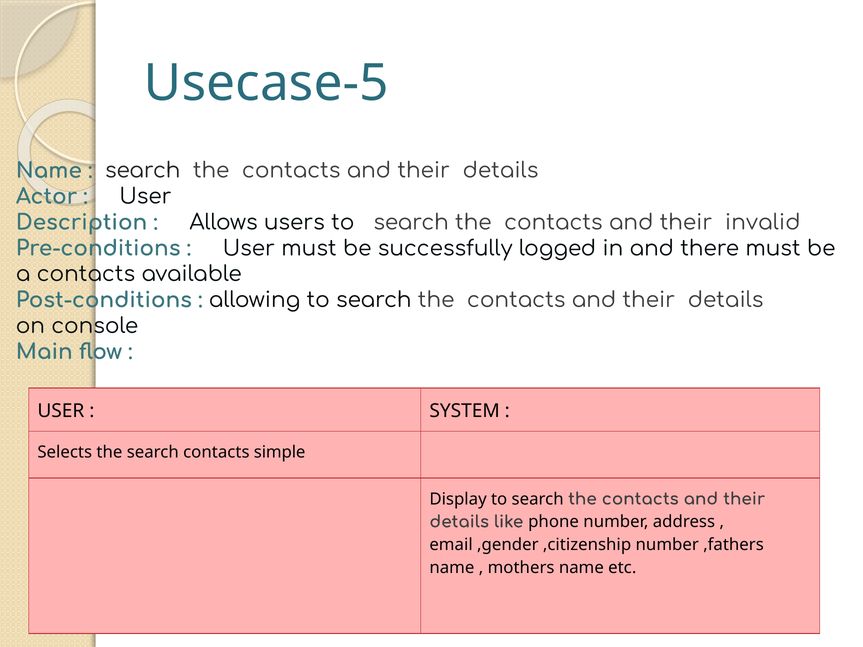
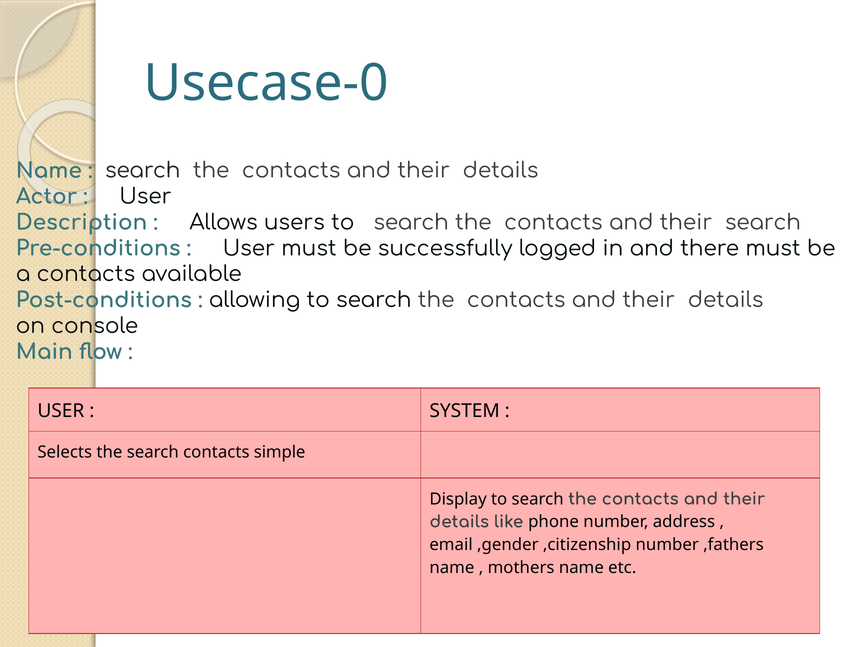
Usecase-5: Usecase-5 -> Usecase-0
their invalid: invalid -> search
